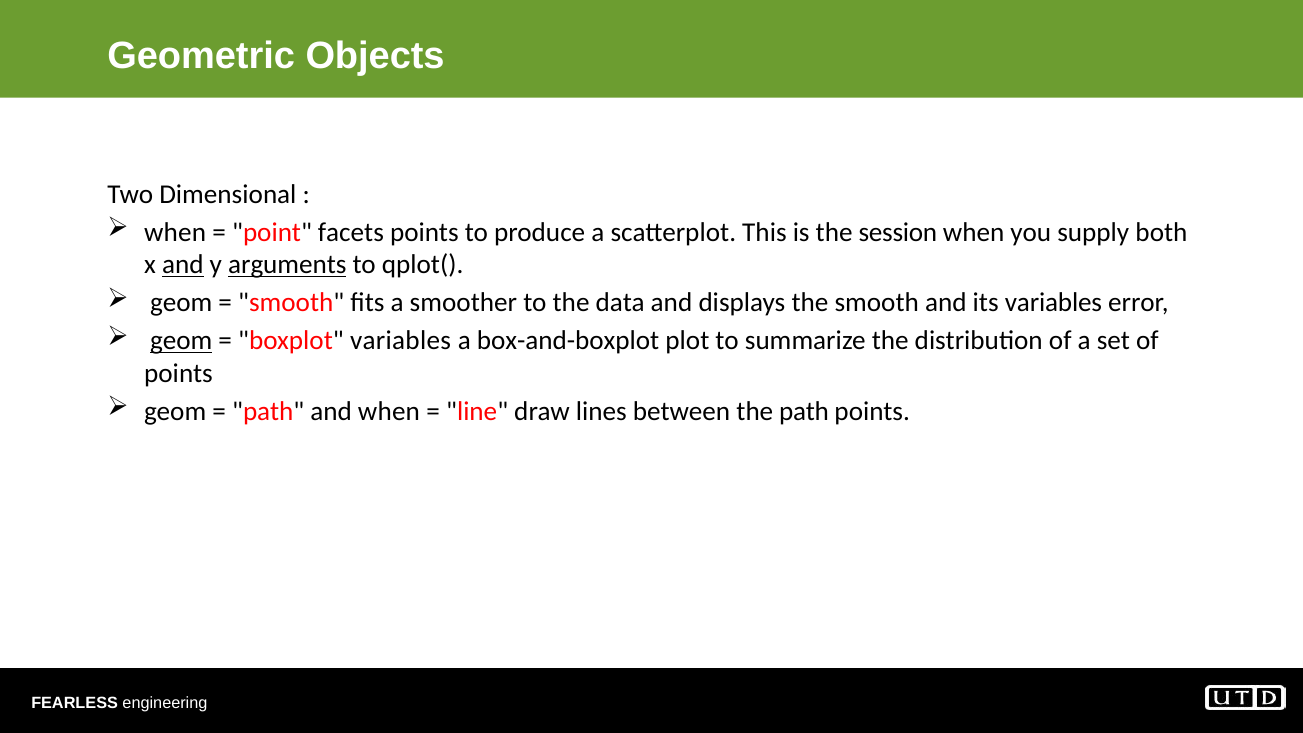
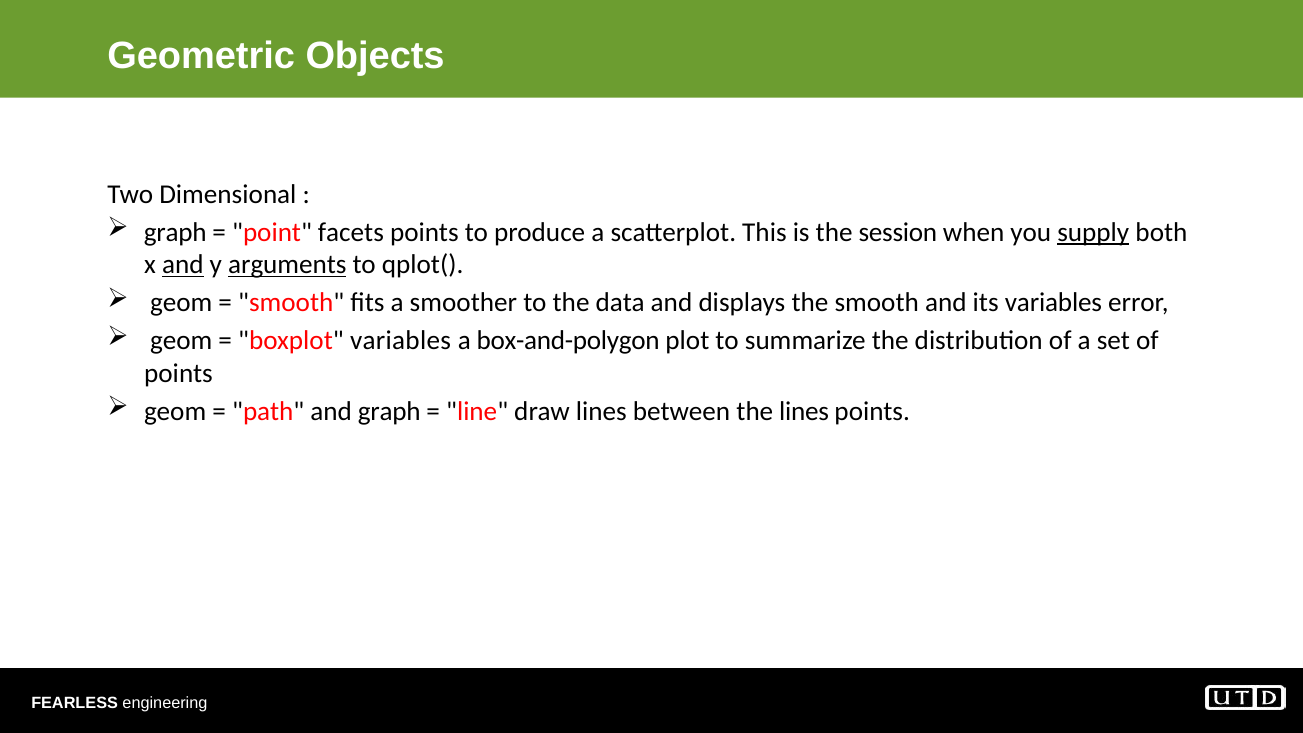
when at (175, 232): when -> graph
supply underline: none -> present
geom at (181, 341) underline: present -> none
box-and-boxplot: box-and-boxplot -> box-and-polygon
and when: when -> graph
the path: path -> lines
